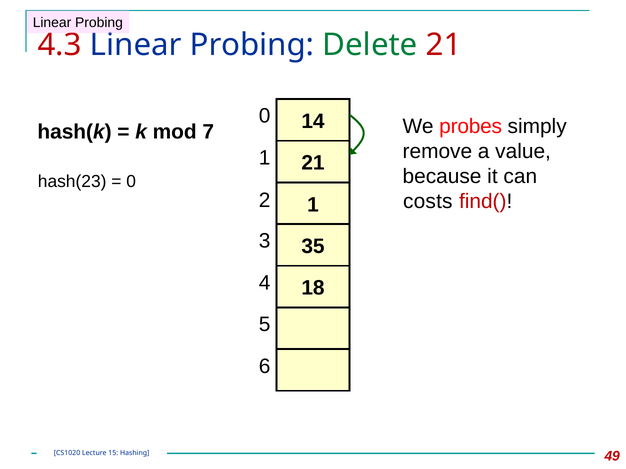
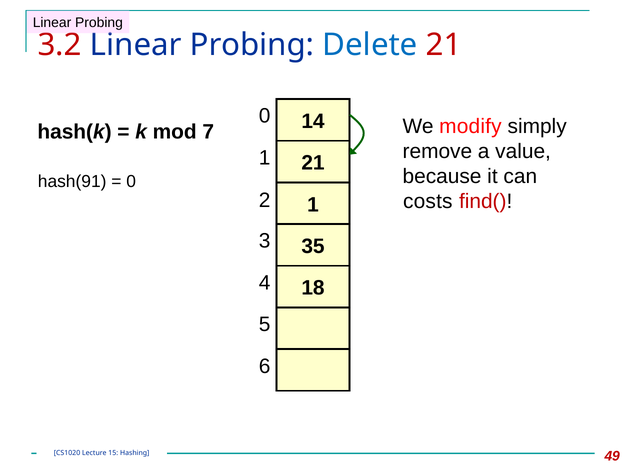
4.3: 4.3 -> 3.2
Delete colour: green -> blue
probes: probes -> modify
hash(23: hash(23 -> hash(91
